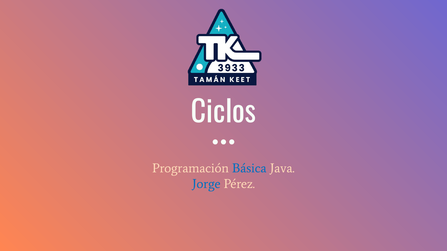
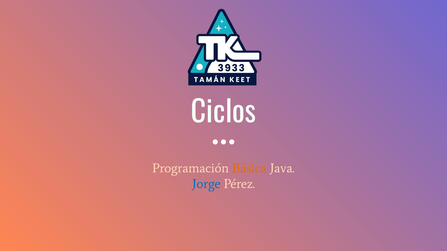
Básica colour: blue -> orange
